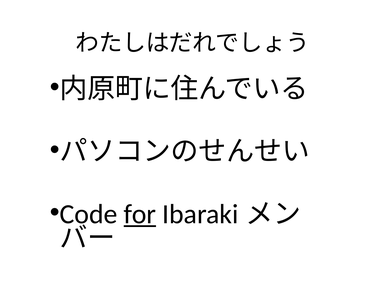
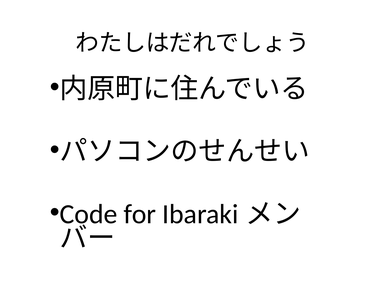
for underline: present -> none
